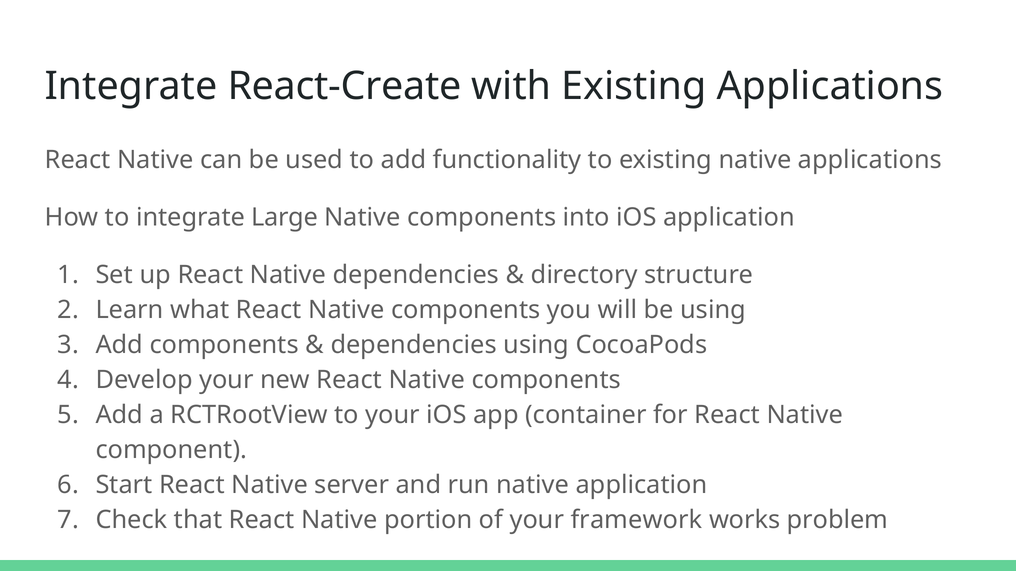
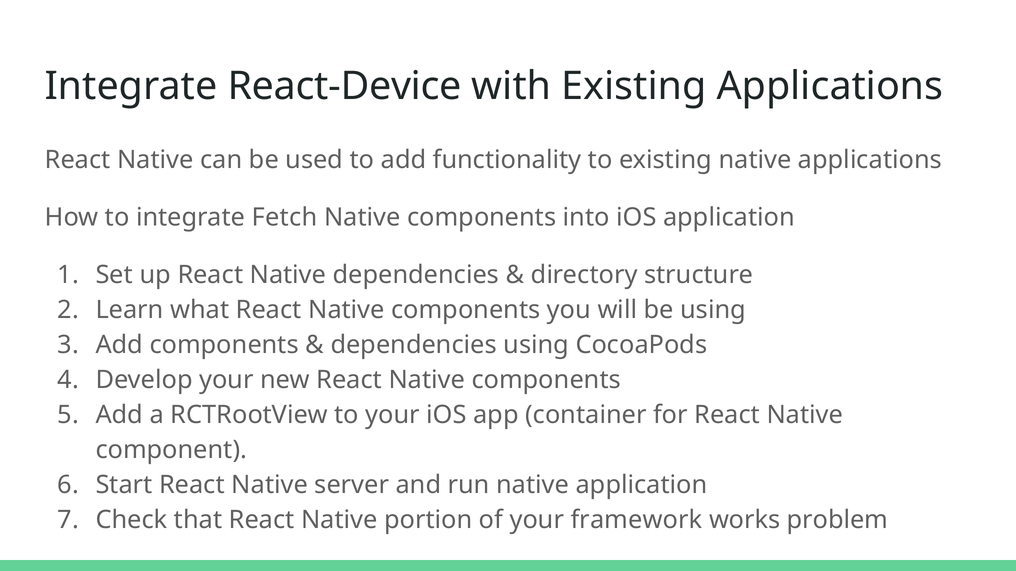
React-Create: React-Create -> React-Device
Large: Large -> Fetch
